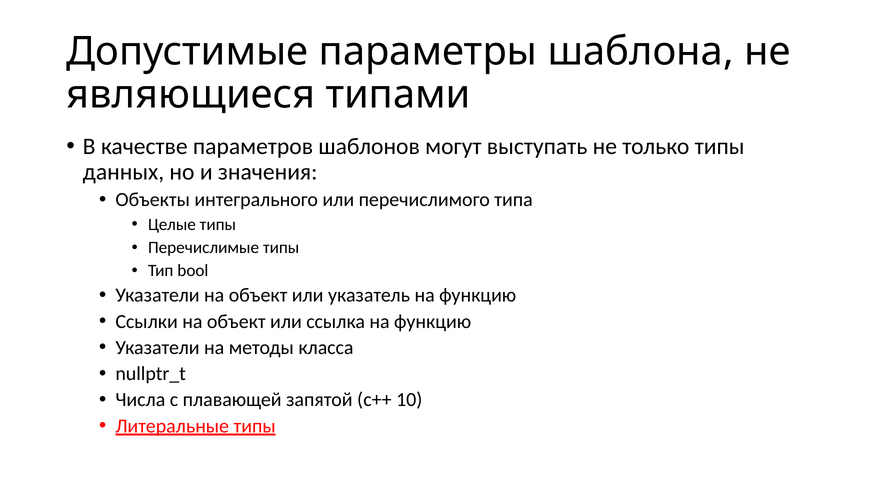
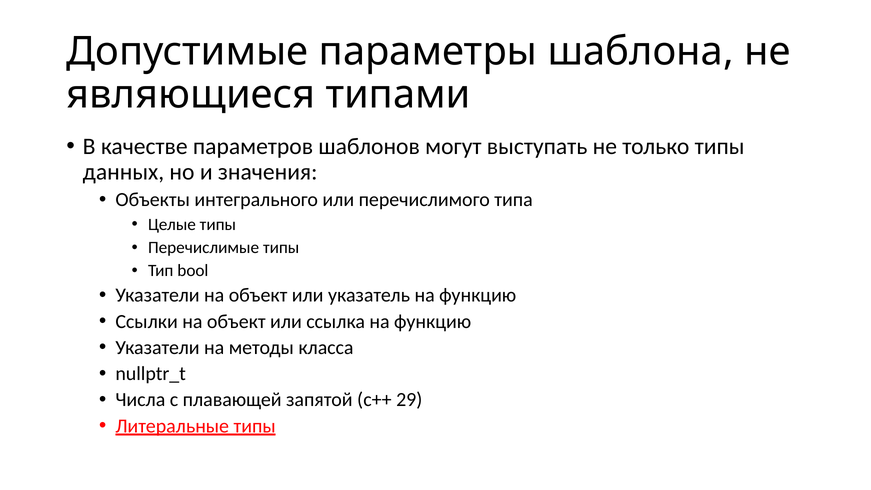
10: 10 -> 29
